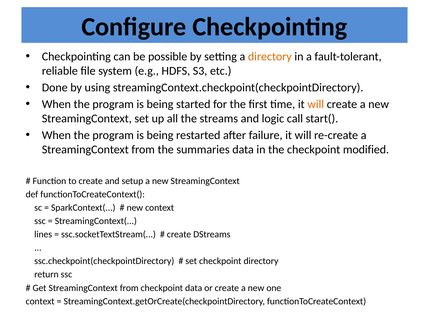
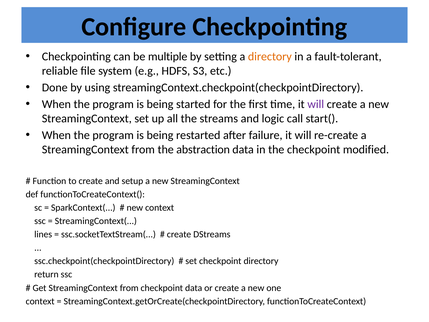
possible: possible -> multiple
will at (316, 104) colour: orange -> purple
summaries: summaries -> abstraction
